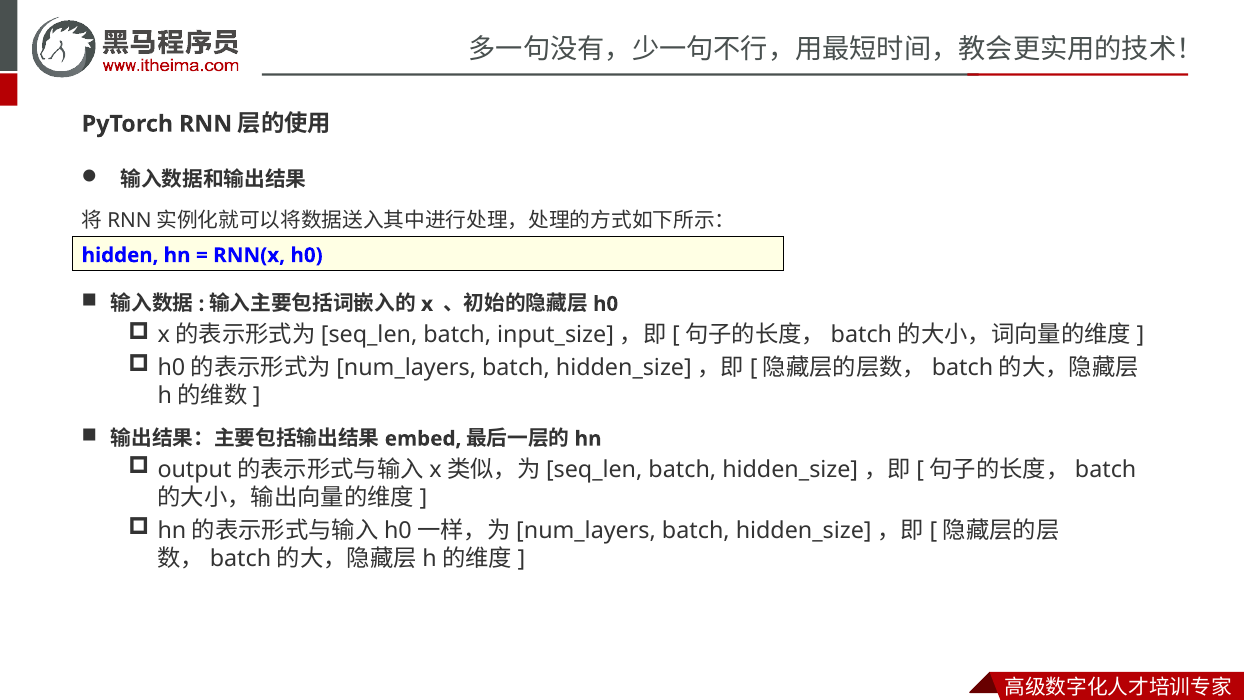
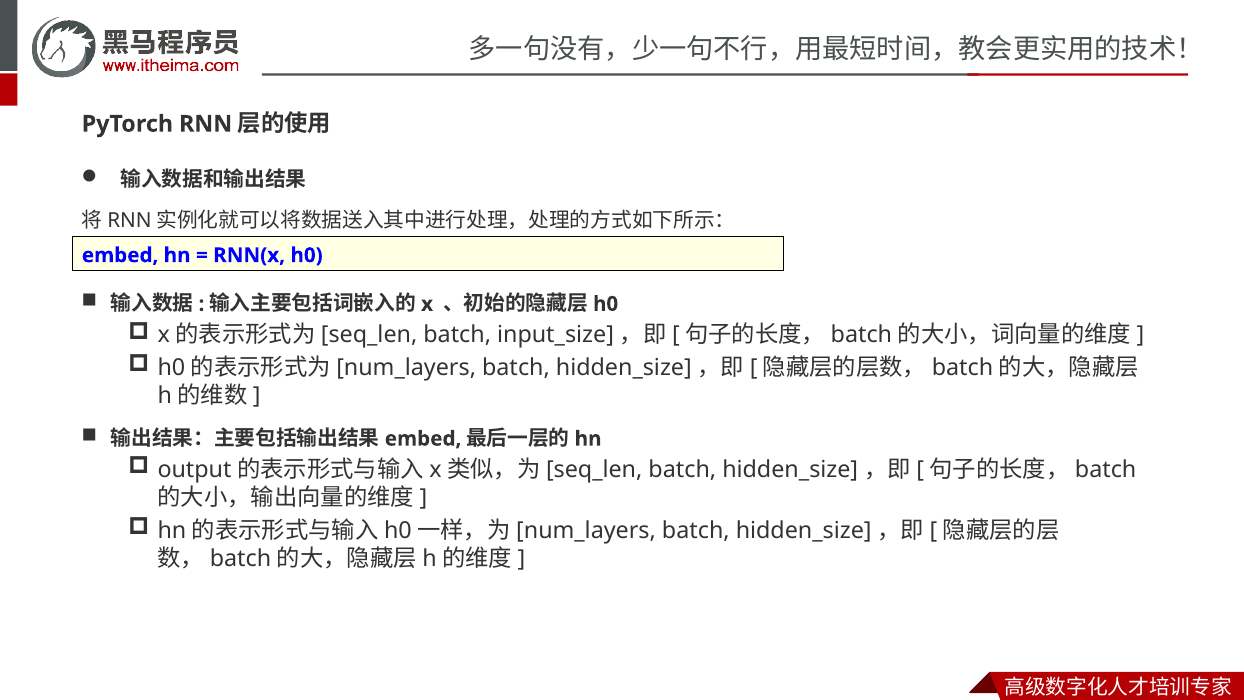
hidden at (120, 255): hidden -> embed
